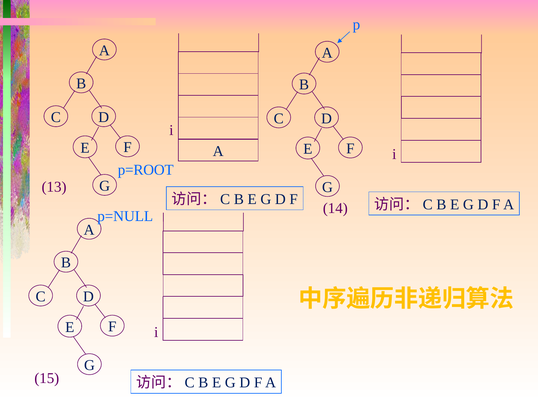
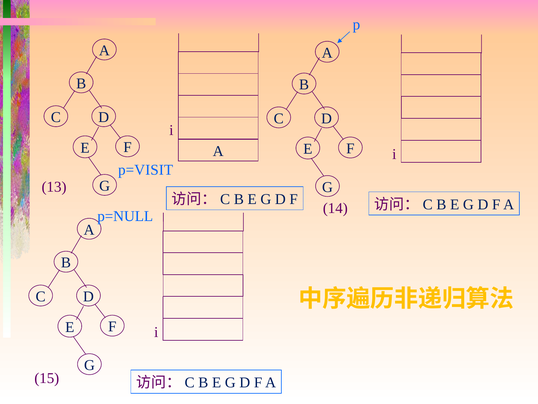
p=ROOT: p=ROOT -> p=VISIT
